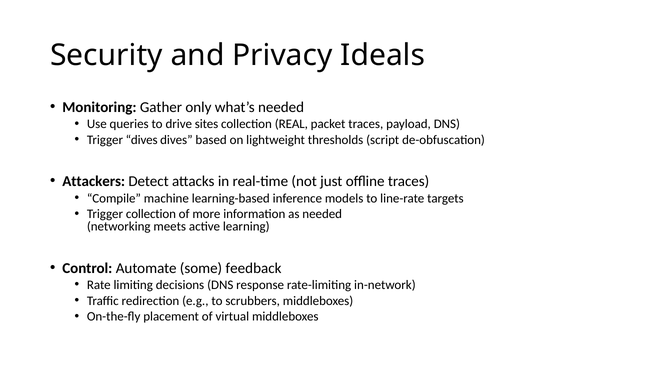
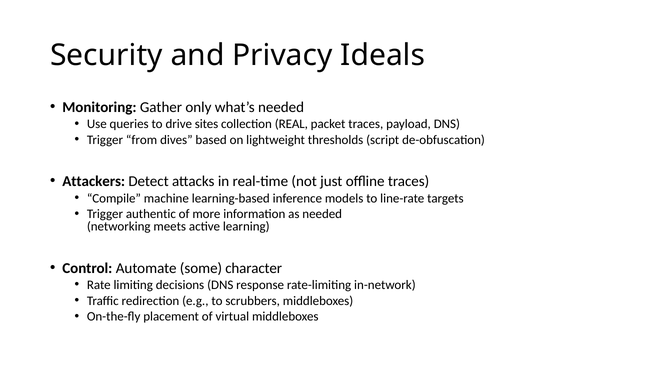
Trigger dives: dives -> from
Trigger collection: collection -> authentic
feedback: feedback -> character
